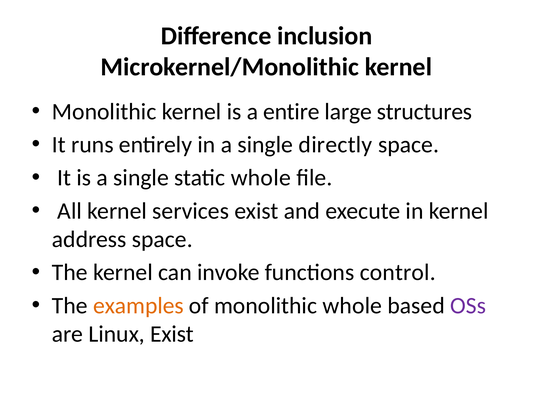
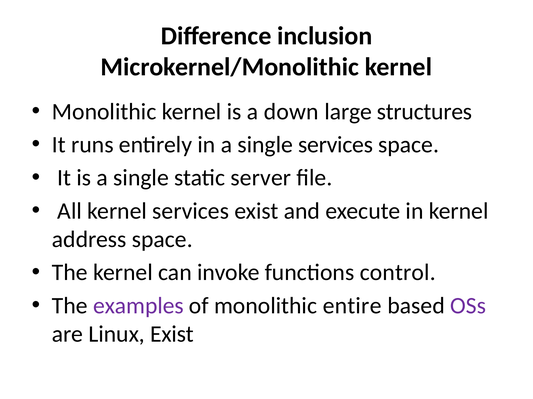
entire: entire -> down
single directly: directly -> services
static whole: whole -> server
examples colour: orange -> purple
monolithic whole: whole -> entire
